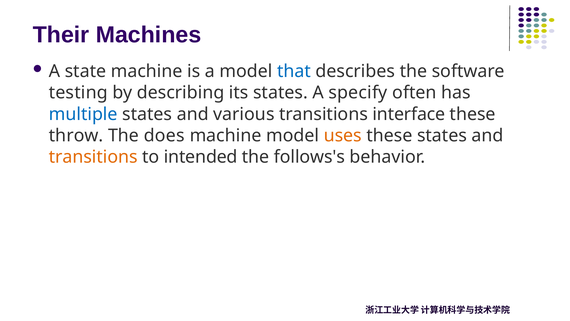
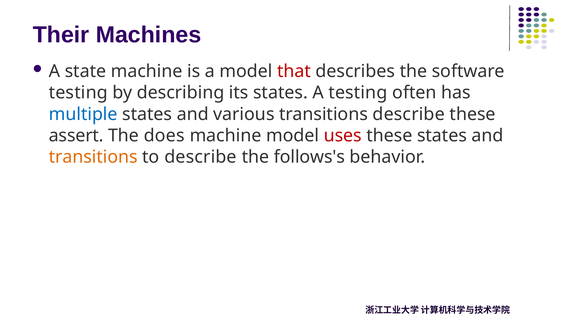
that colour: blue -> red
A specify: specify -> testing
transitions interface: interface -> describe
throw: throw -> assert
uses colour: orange -> red
to intended: intended -> describe
